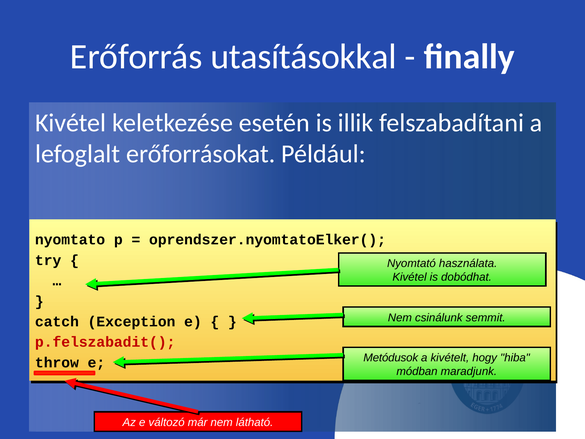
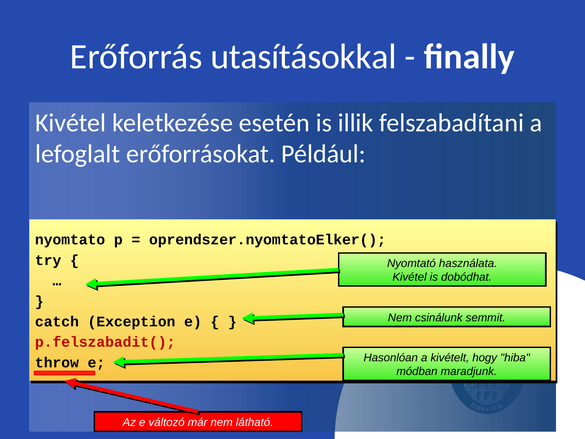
Metódusok: Metódusok -> Hasonlóan
